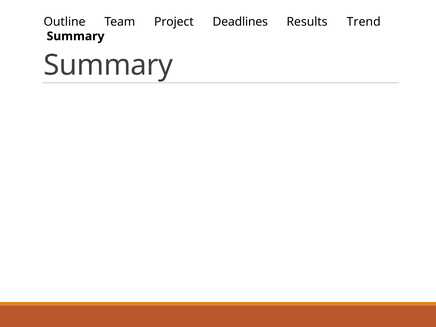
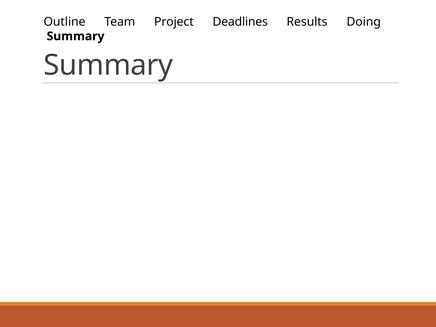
Trend: Trend -> Doing
